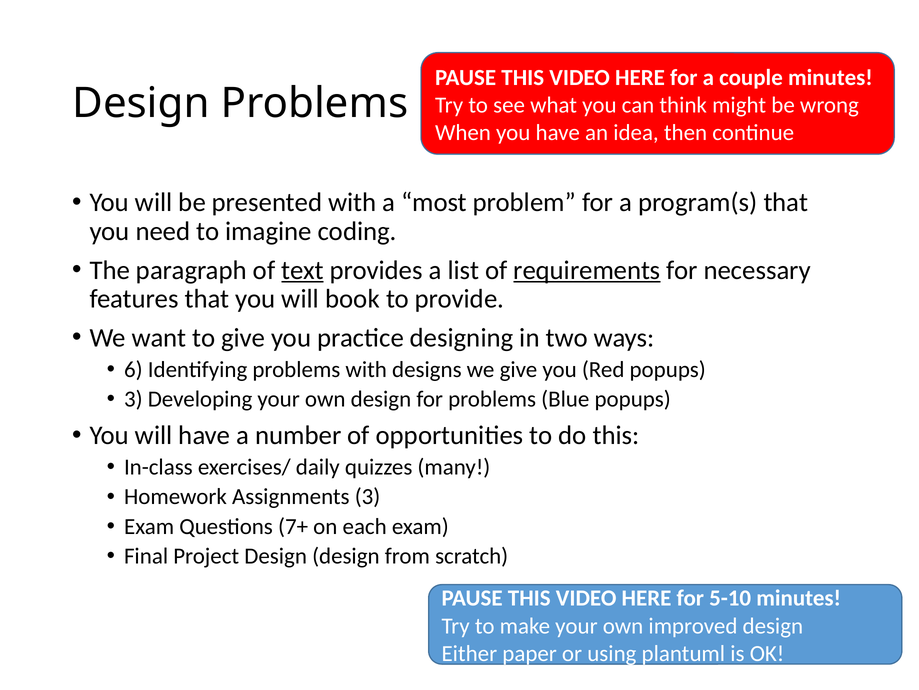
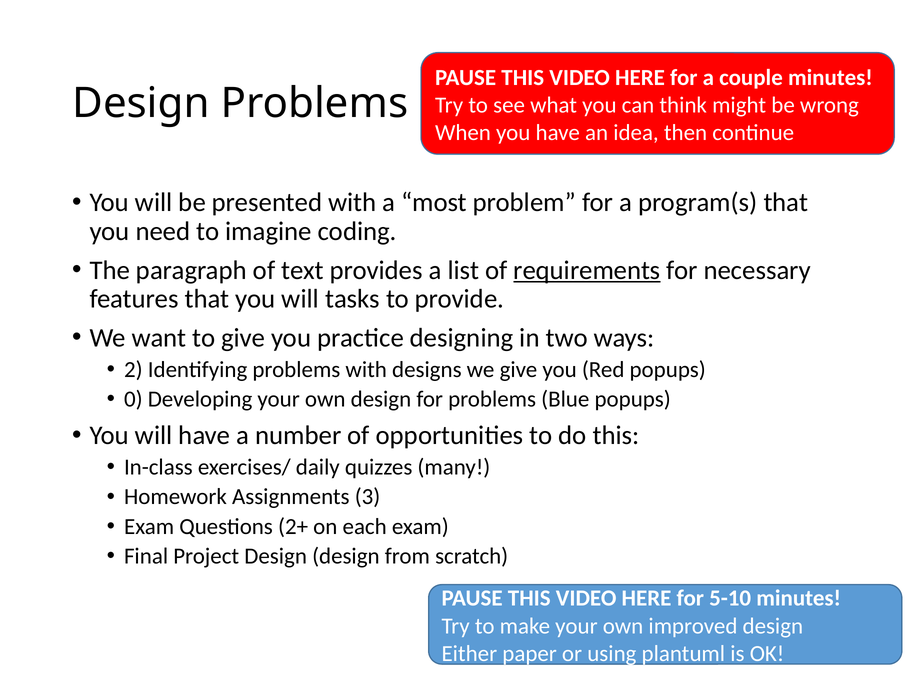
text underline: present -> none
book: book -> tasks
6: 6 -> 2
3 at (133, 399): 3 -> 0
7+: 7+ -> 2+
